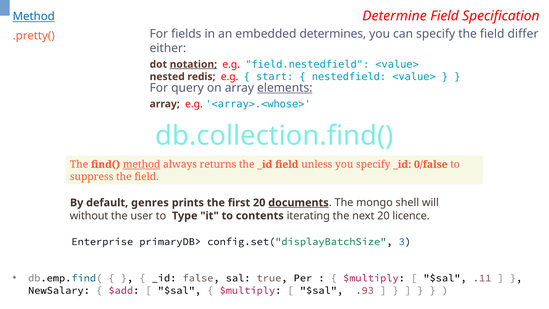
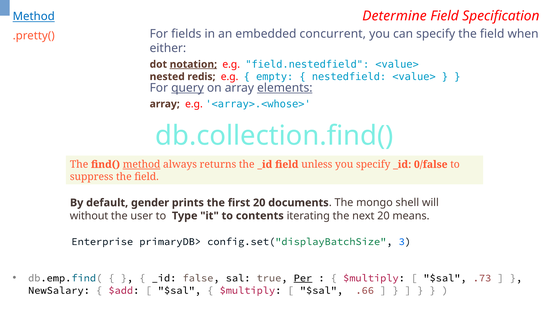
determines: determines -> concurrent
differ: differ -> when
start: start -> empty
query underline: none -> present
genres: genres -> gender
documents underline: present -> none
licence: licence -> means
Per underline: none -> present
.11: .11 -> .73
.93: .93 -> .66
